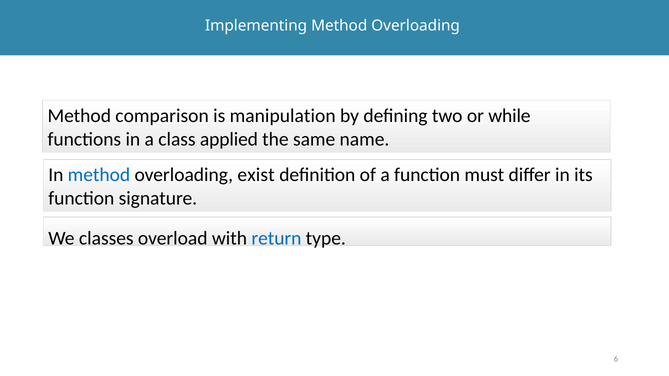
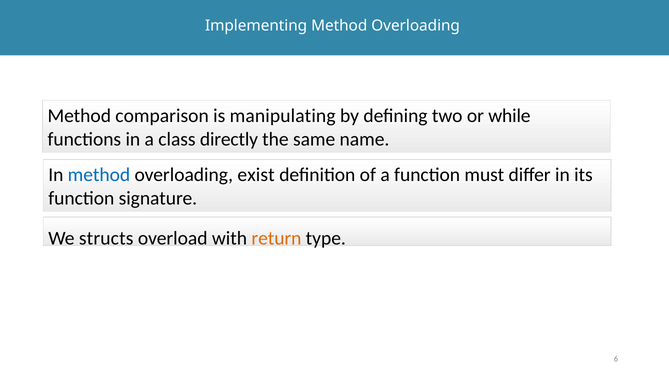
manipulation: manipulation -> manipulating
applied: applied -> directly
classes: classes -> structs
return colour: blue -> orange
